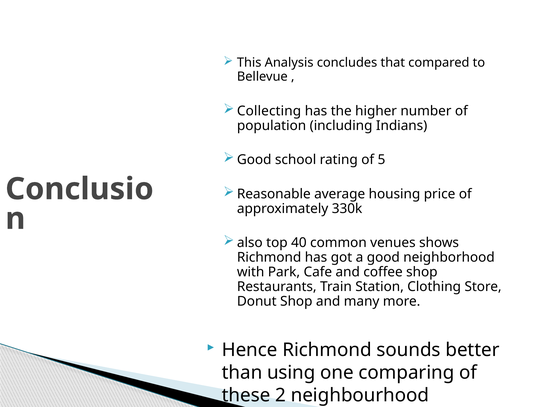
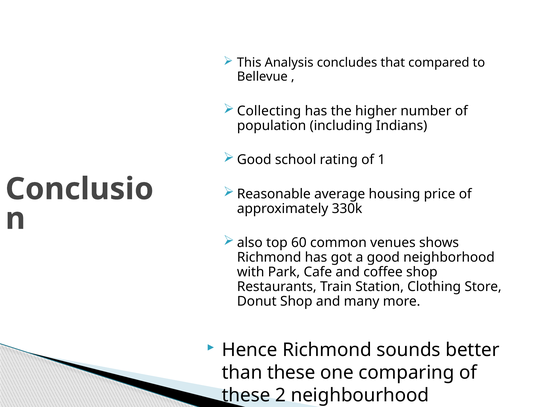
5: 5 -> 1
40: 40 -> 60
than using: using -> these
